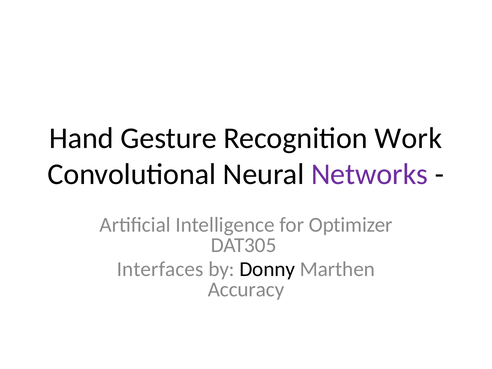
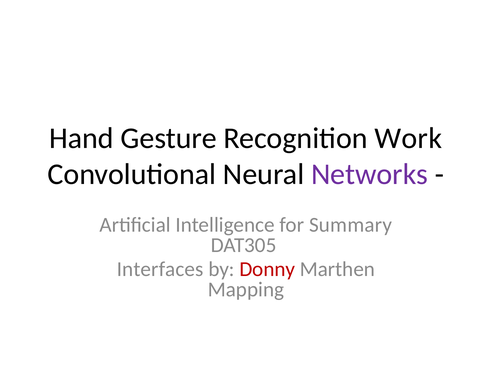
Optimizer: Optimizer -> Summary
Donny colour: black -> red
Accuracy: Accuracy -> Mapping
